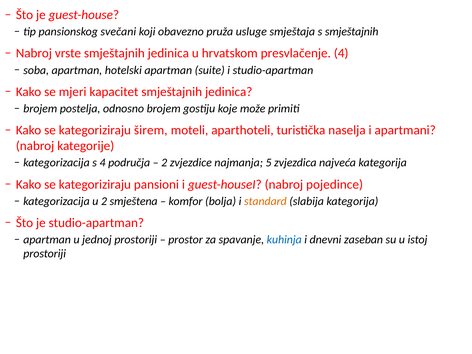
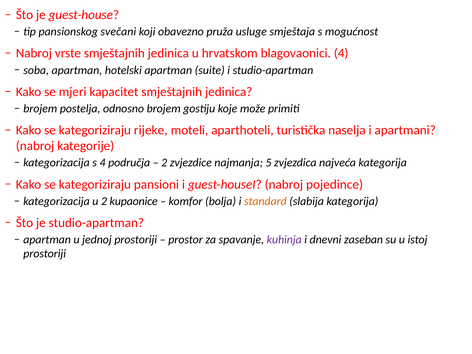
s smještajnih: smještajnih -> mogućnost
presvlačenje: presvlačenje -> blagovaonici
širem: širem -> rijeke
smještena: smještena -> kupaonice
kuhinja colour: blue -> purple
